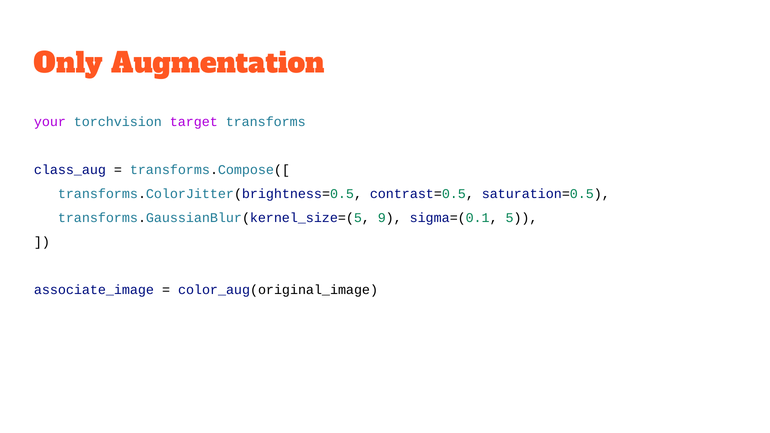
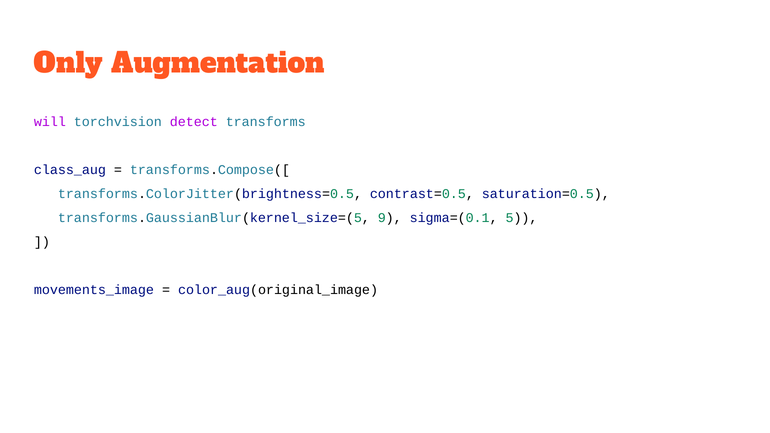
your: your -> will
target: target -> detect
associate_image: associate_image -> movements_image
